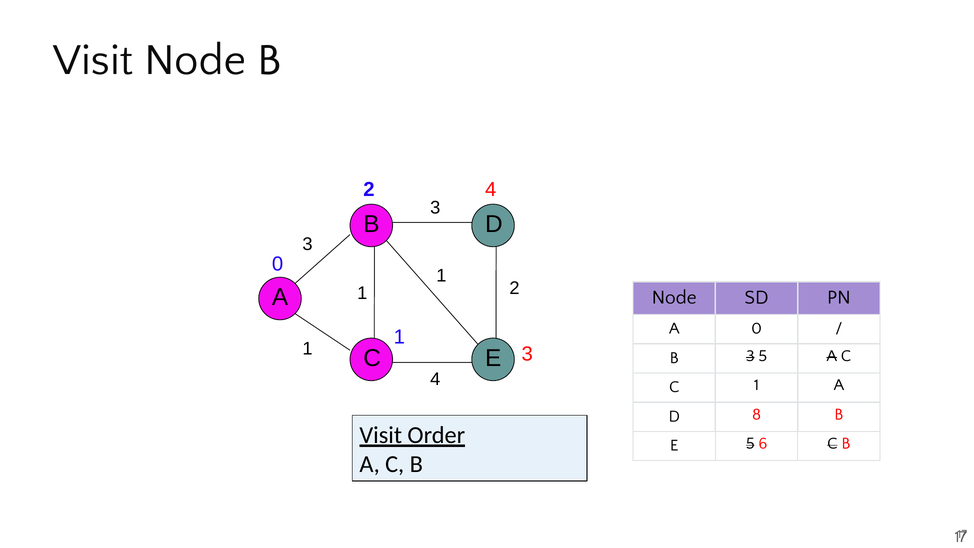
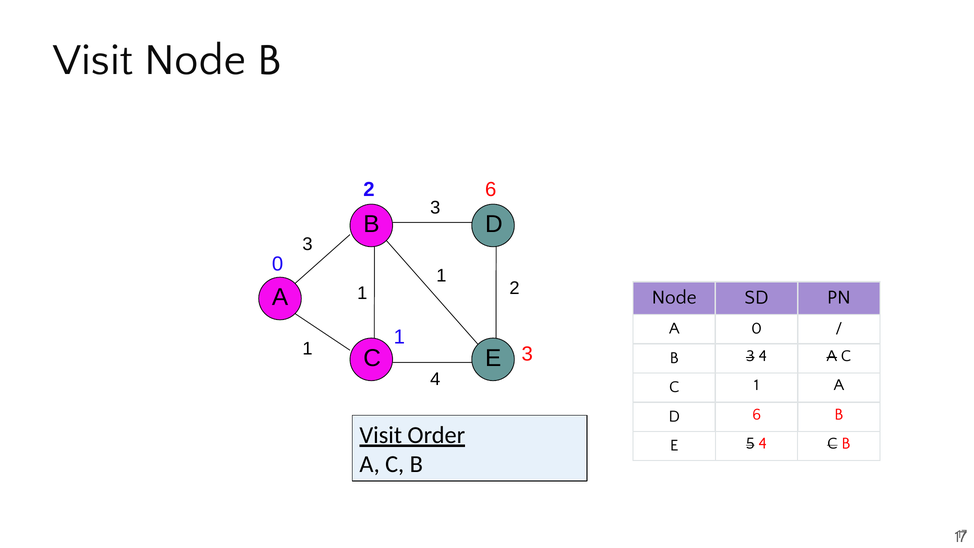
2 4: 4 -> 6
3 5: 5 -> 4
D 8: 8 -> 6
5 6: 6 -> 4
